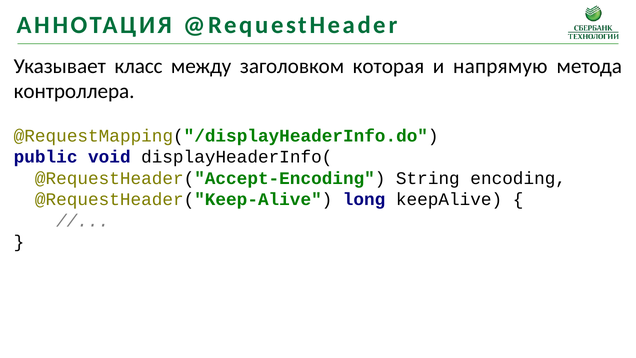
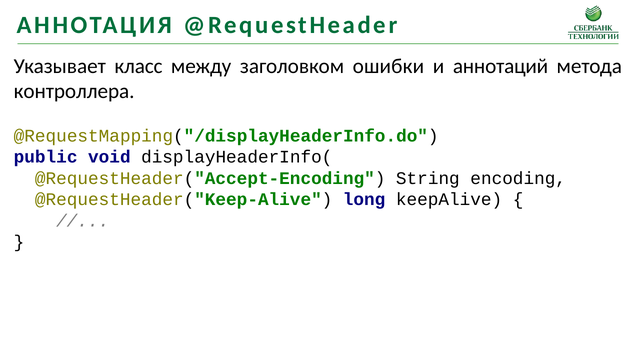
которая: которая -> ошибки
напрямую: напрямую -> аннотаций
